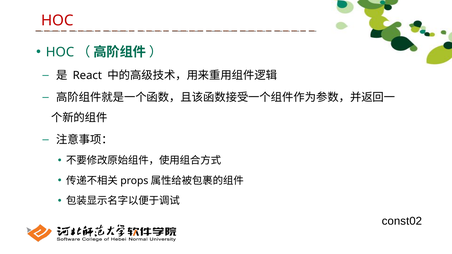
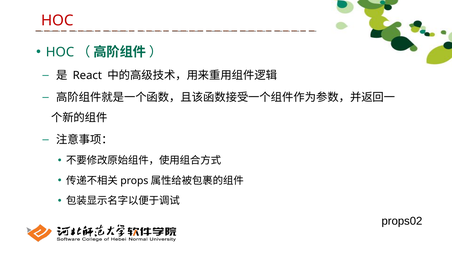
const02: const02 -> props02
